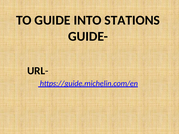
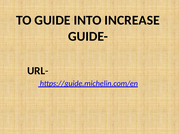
STATIONS: STATIONS -> INCREASE
